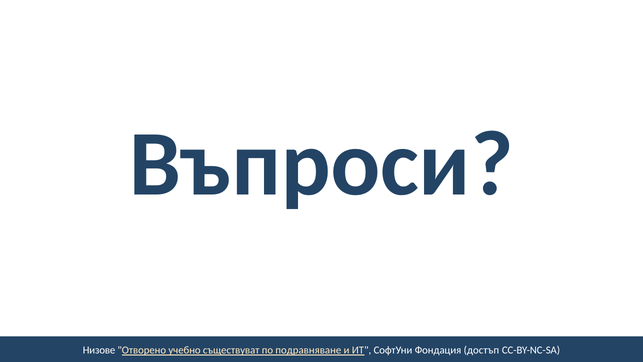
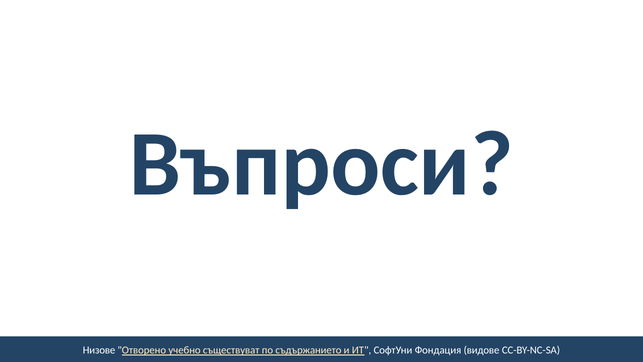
подравняване: подравняване -> съдържанието
достъп: достъп -> видове
